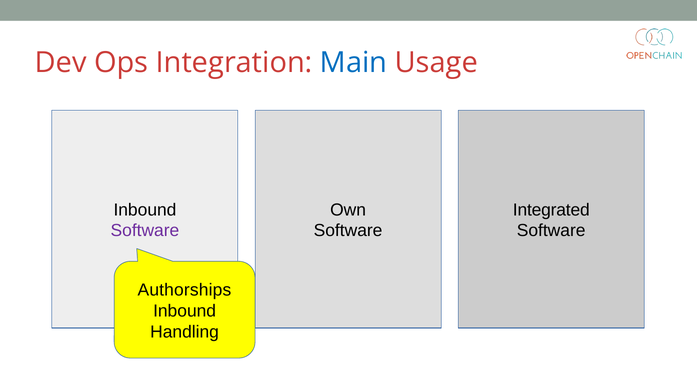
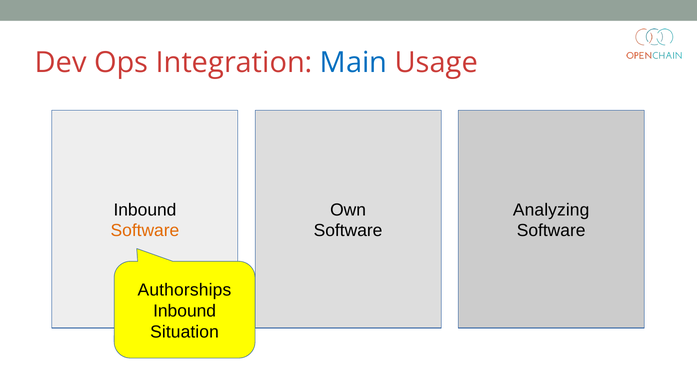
Integrated: Integrated -> Analyzing
Software at (145, 231) colour: purple -> orange
Handling: Handling -> Situation
